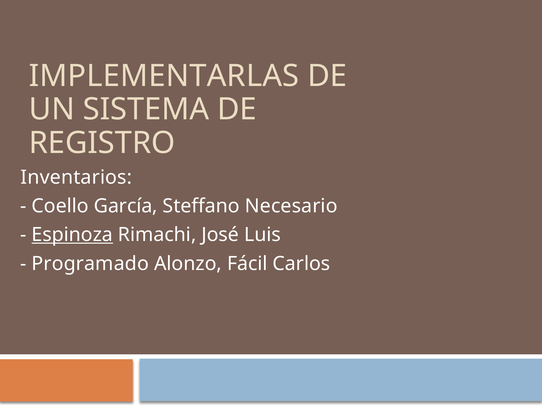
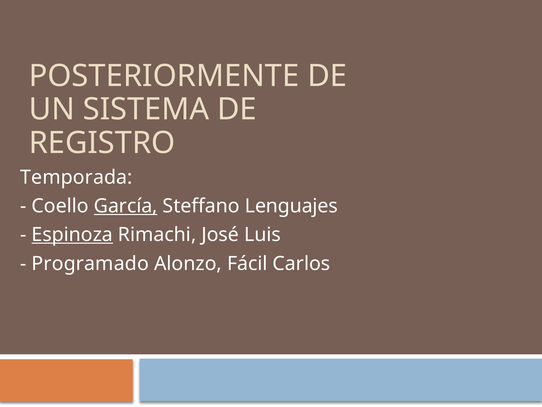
IMPLEMENTARLAS: IMPLEMENTARLAS -> POSTERIORMENTE
Inventarios: Inventarios -> Temporada
García underline: none -> present
Necesario: Necesario -> Lenguajes
